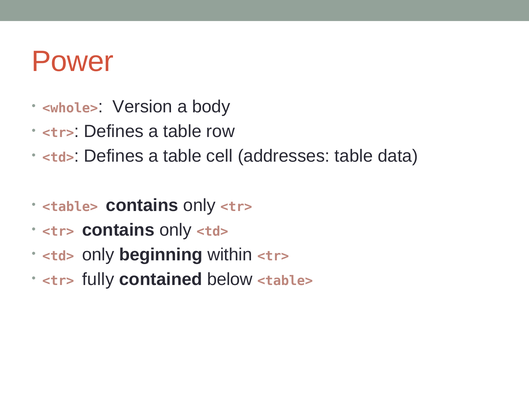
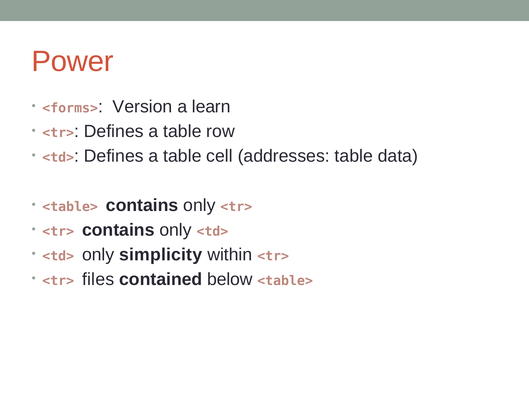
<whole>: <whole> -> <forms>
body: body -> learn
beginning: beginning -> simplicity
fully: fully -> files
